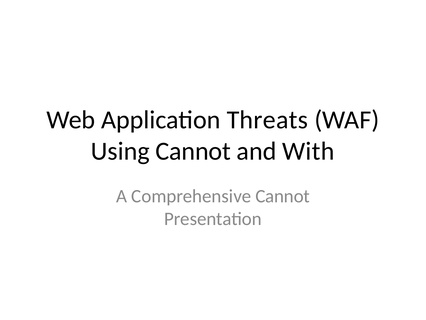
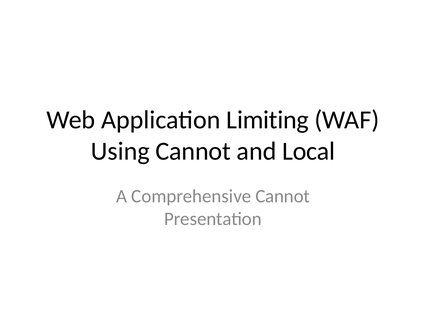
Threats: Threats -> Limiting
With: With -> Local
